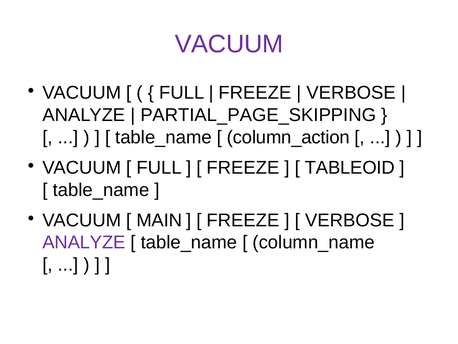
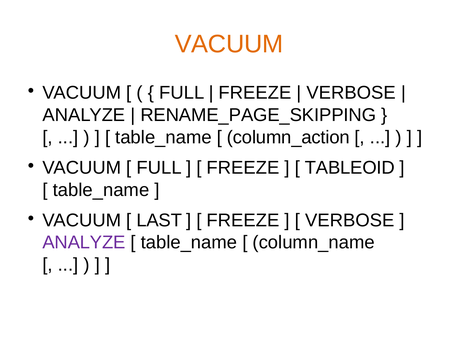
VACUUM at (229, 44) colour: purple -> orange
PARTIAL_PAGE_SKIPPING: PARTIAL_PAGE_SKIPPING -> RENAME_PAGE_SKIPPING
MAIN: MAIN -> LAST
